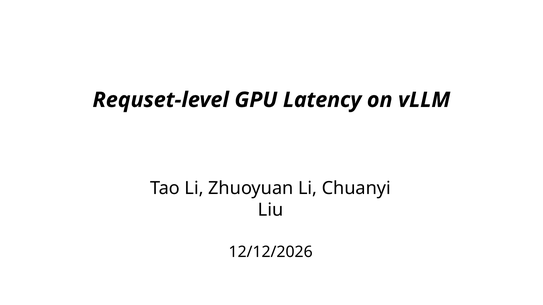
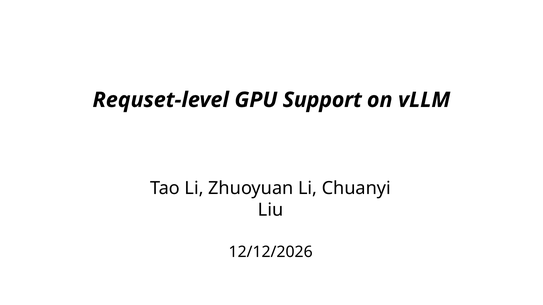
Latency: Latency -> Support
